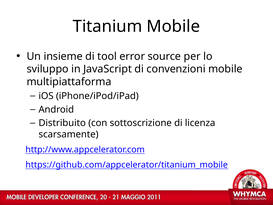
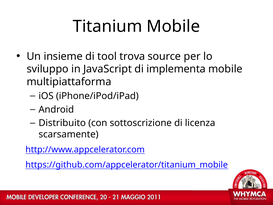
error: error -> trova
convenzioni: convenzioni -> implementa
